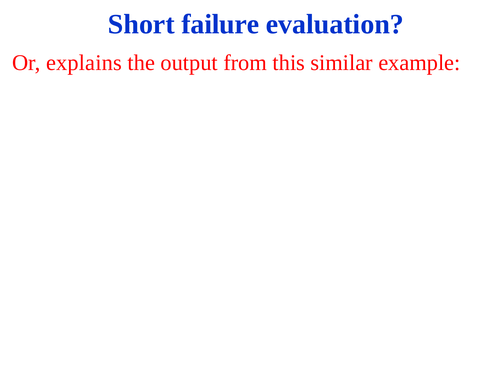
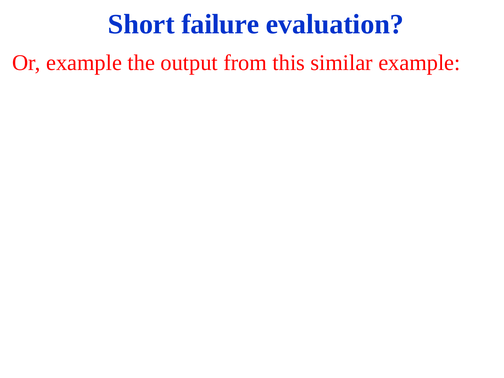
Or explains: explains -> example
